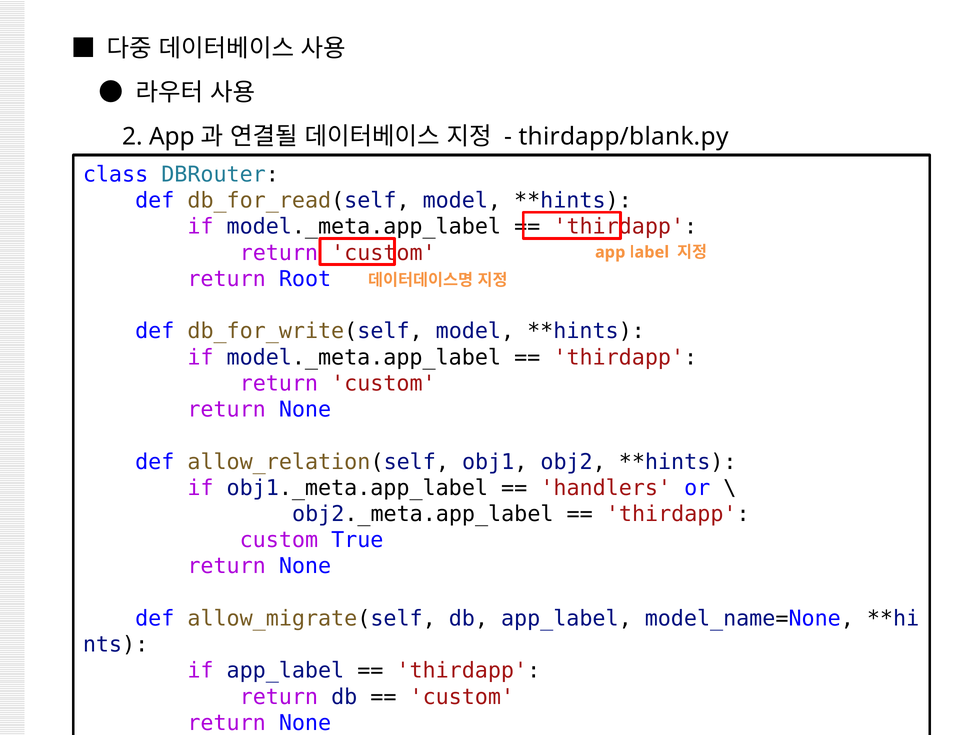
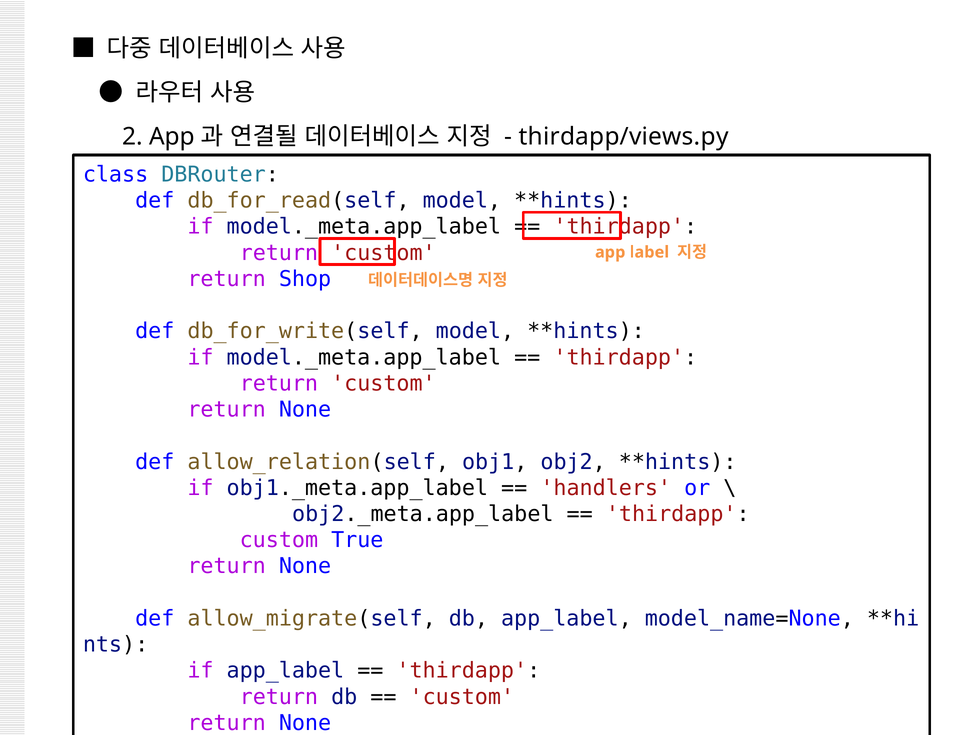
thirdapp/blank.py: thirdapp/blank.py -> thirdapp/views.py
Root: Root -> Shop
